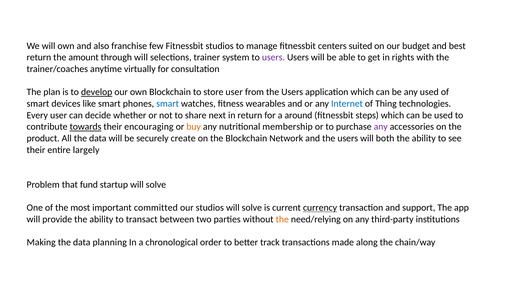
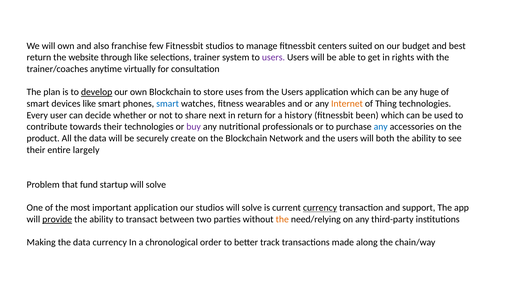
amount: amount -> website
through will: will -> like
store user: user -> uses
any used: used -> huge
Internet colour: blue -> orange
around: around -> history
steps: steps -> been
towards underline: present -> none
their encouraging: encouraging -> technologies
buy colour: orange -> purple
membership: membership -> professionals
any at (381, 127) colour: purple -> blue
important committed: committed -> application
provide underline: none -> present
data planning: planning -> currency
